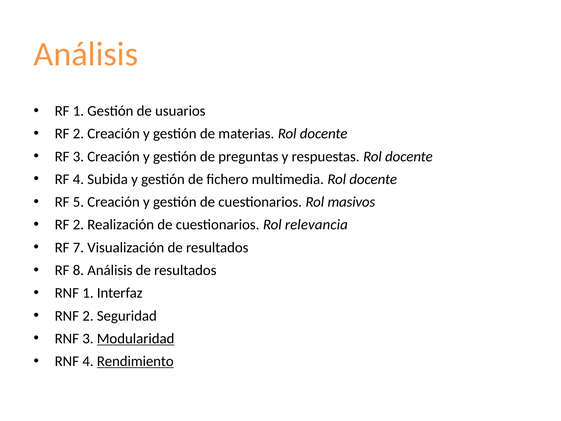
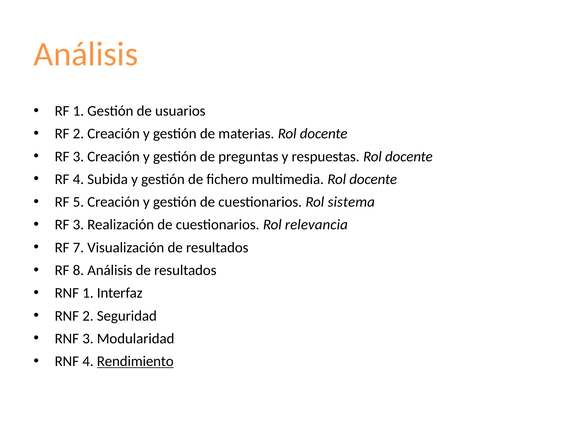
masivos: masivos -> sistema
2 at (78, 225): 2 -> 3
Modularidad underline: present -> none
